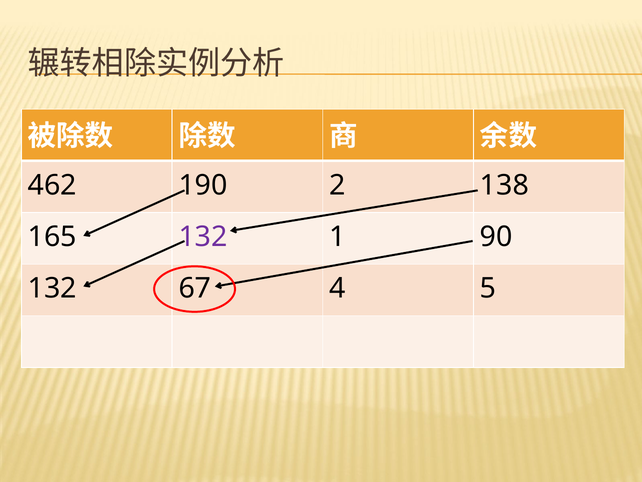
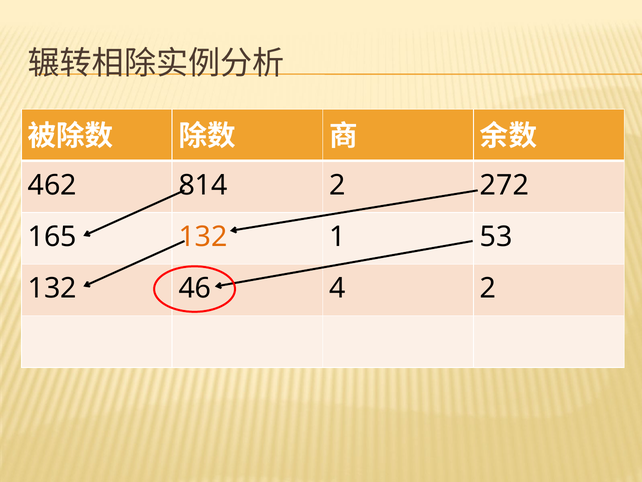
190: 190 -> 814
138: 138 -> 272
132 at (203, 237) colour: purple -> orange
90: 90 -> 53
67: 67 -> 46
4 5: 5 -> 2
